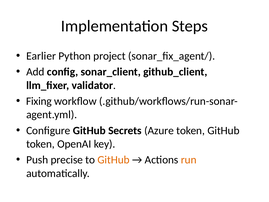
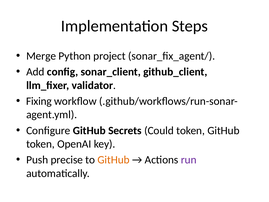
Earlier: Earlier -> Merge
Azure: Azure -> Could
run colour: orange -> purple
